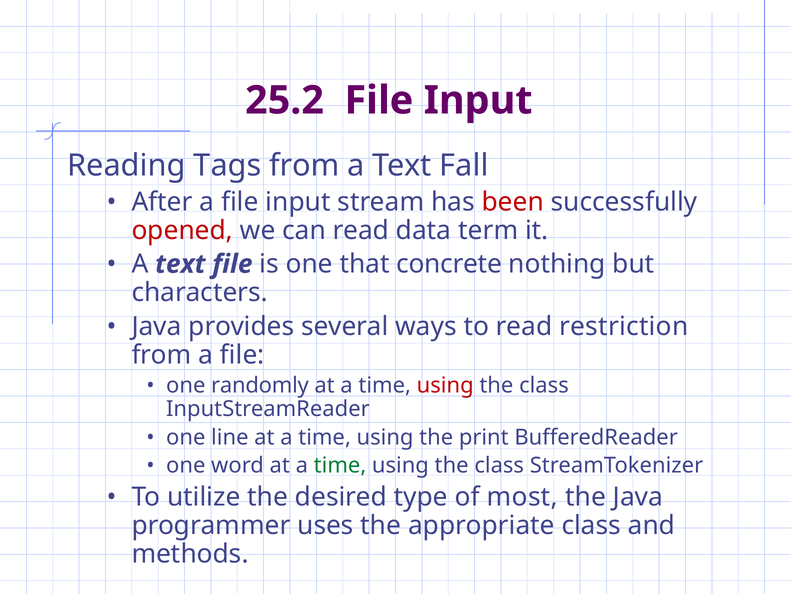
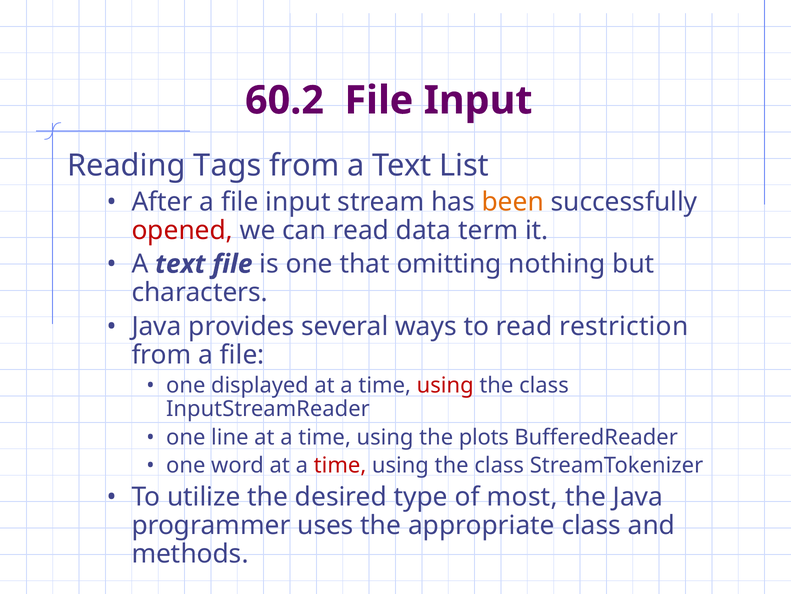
25.2: 25.2 -> 60.2
Fall: Fall -> List
been colour: red -> orange
concrete: concrete -> omitting
randomly: randomly -> displayed
print: print -> plots
time at (340, 465) colour: green -> red
